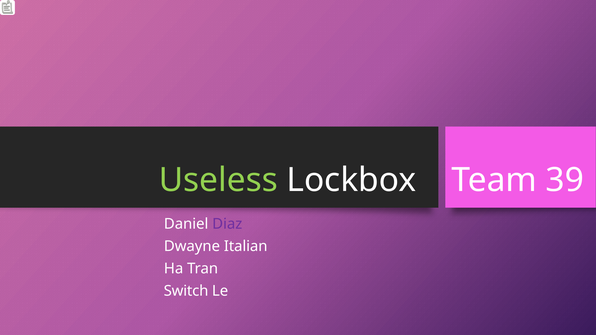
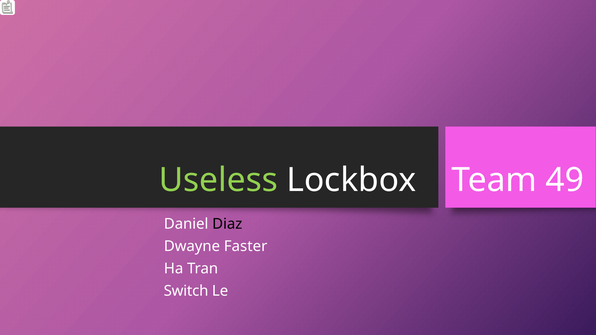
39: 39 -> 49
Diaz colour: purple -> black
Italian: Italian -> Faster
